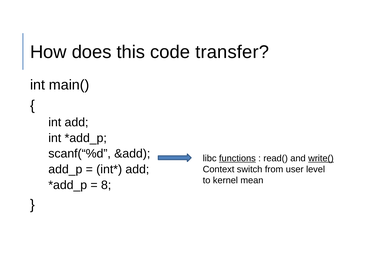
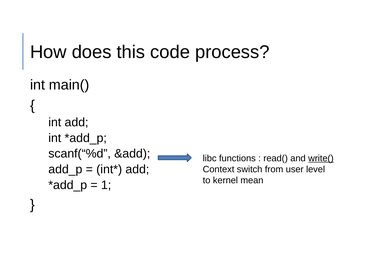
transfer: transfer -> process
functions underline: present -> none
8: 8 -> 1
